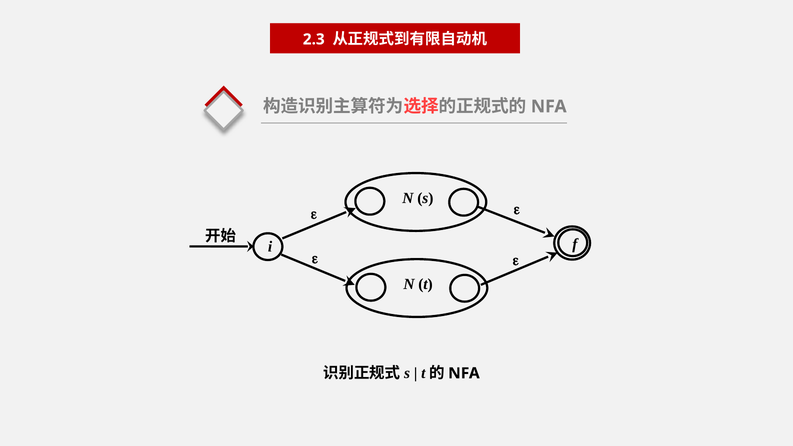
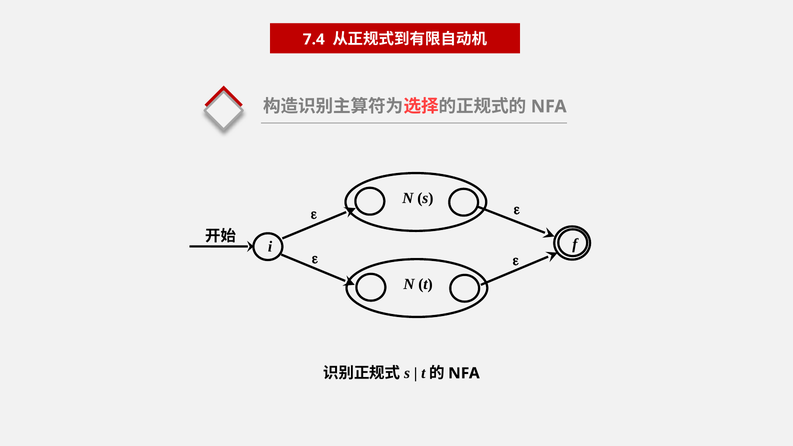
2.3: 2.3 -> 7.4
